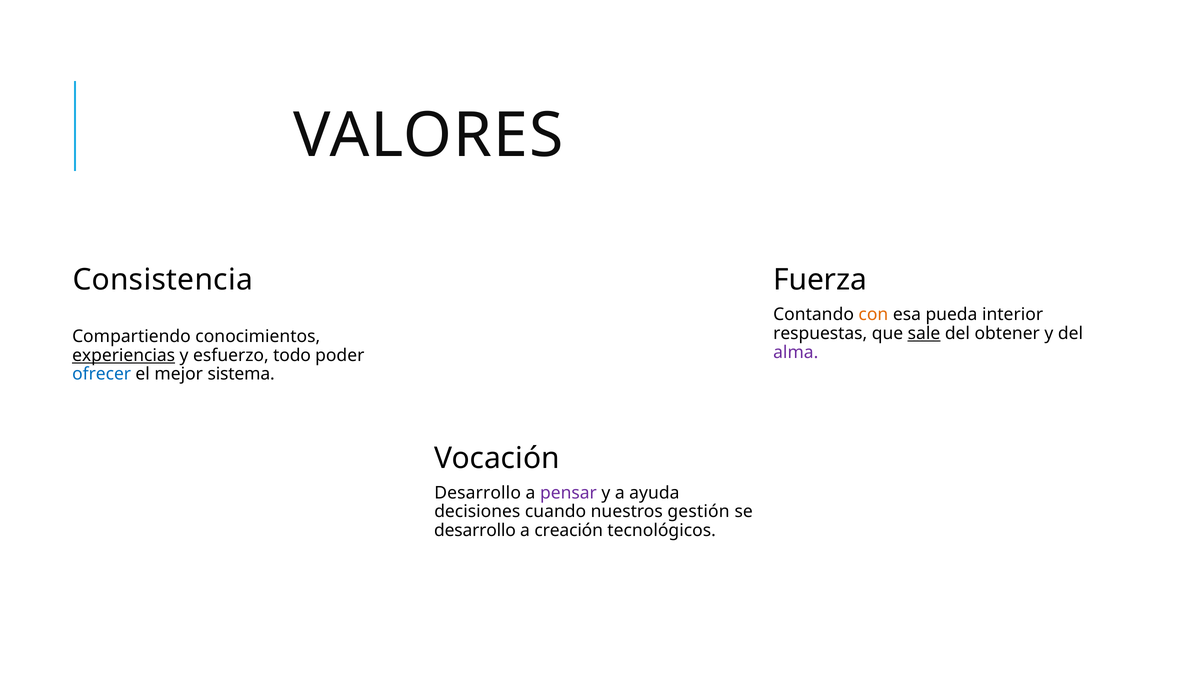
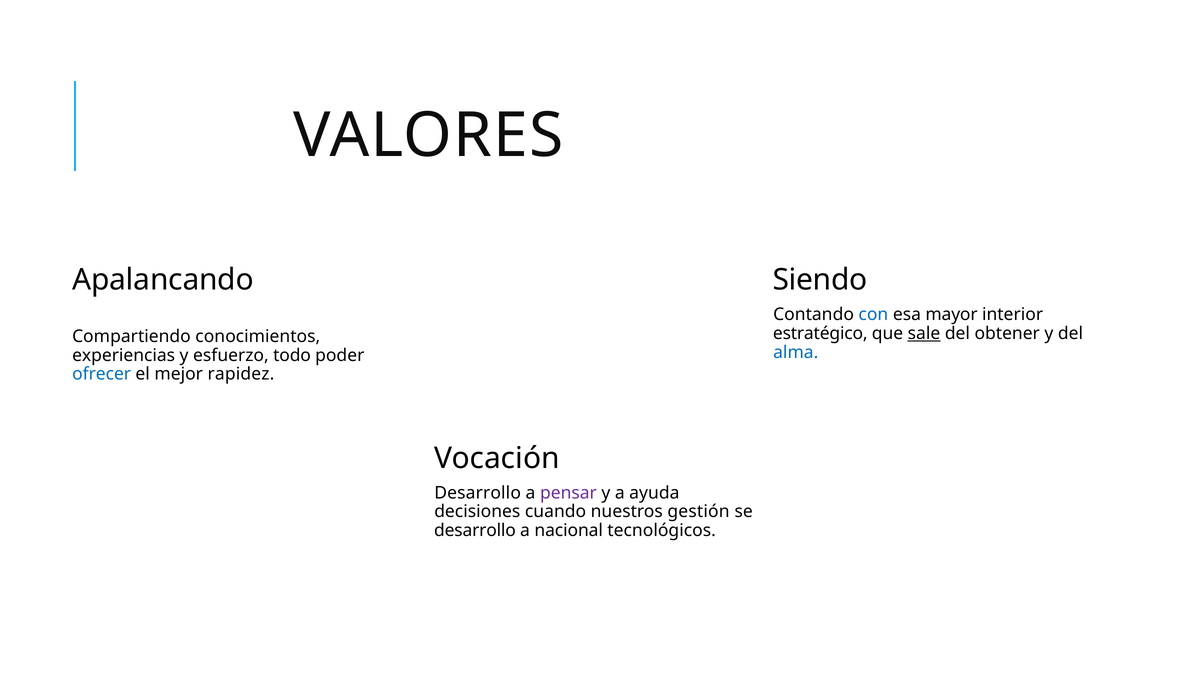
Consistencia: Consistencia -> Apalancando
Fuerza: Fuerza -> Siendo
con colour: orange -> blue
pueda: pueda -> mayor
respuestas: respuestas -> estratégico
alma colour: purple -> blue
experiencias underline: present -> none
sistema: sistema -> rapidez
creación: creación -> nacional
